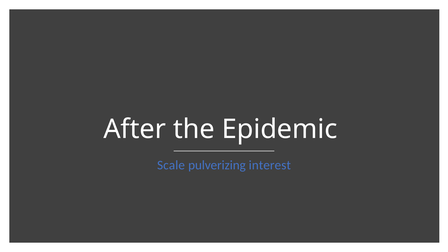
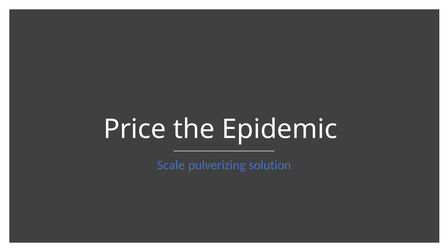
After: After -> Price
interest: interest -> solution
